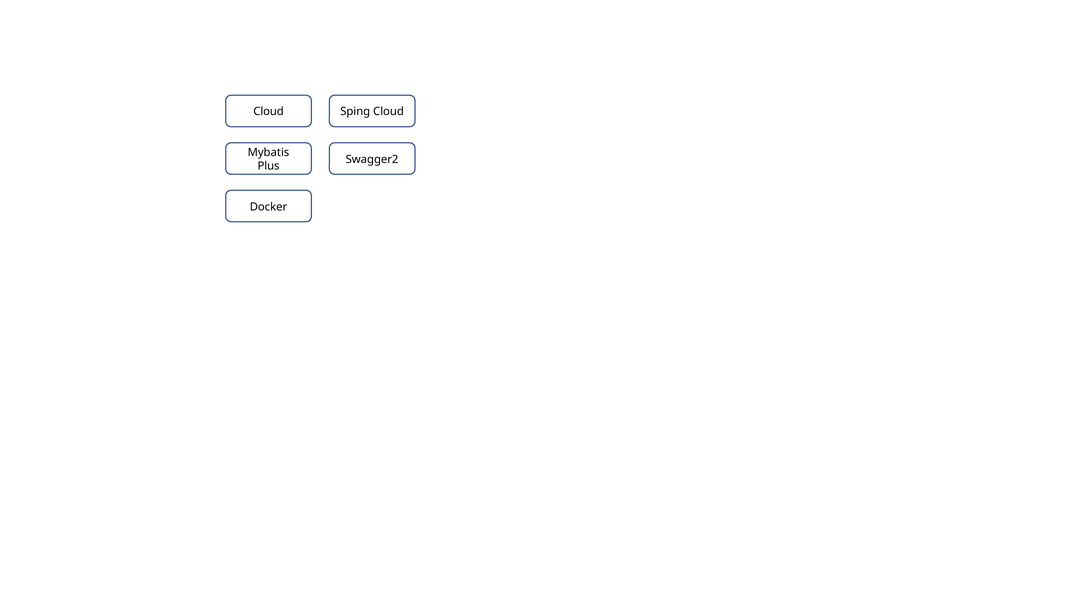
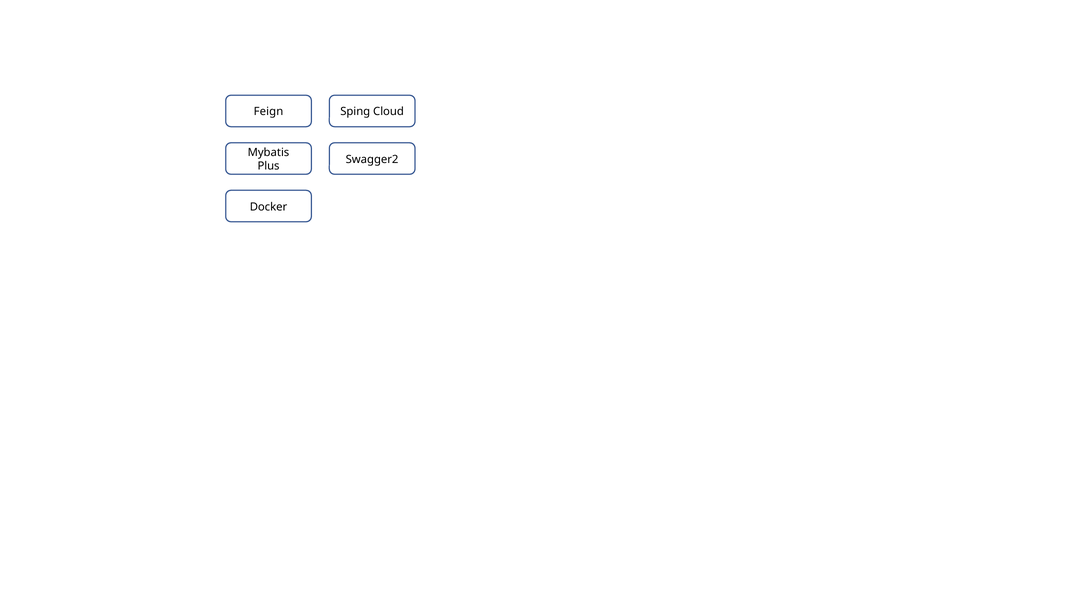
Cloud at (269, 112): Cloud -> Feign
